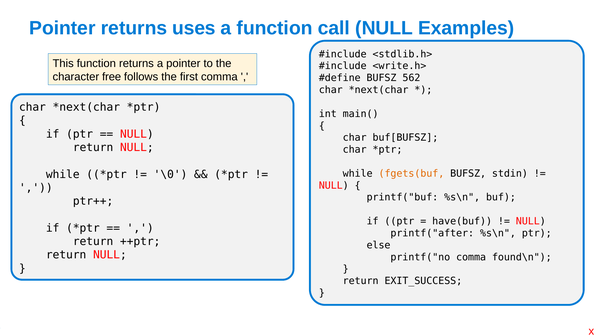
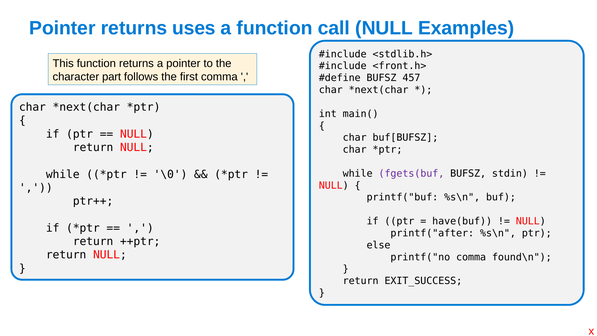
<write.h>: <write.h> -> <front.h>
free: free -> part
562: 562 -> 457
fgets(buf colour: orange -> purple
